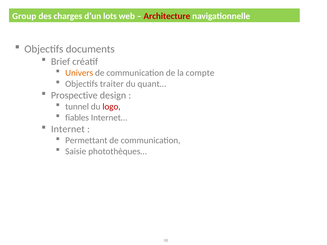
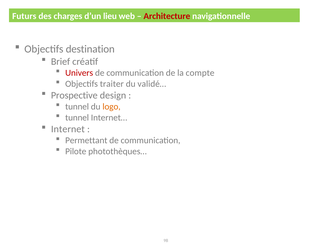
Group: Group -> Futurs
lots: lots -> lieu
documents: documents -> destination
Univers colour: orange -> red
quant…: quant… -> validé…
logo colour: red -> orange
fiables at (77, 118): fiables -> tunnel
Saisie: Saisie -> Pilote
